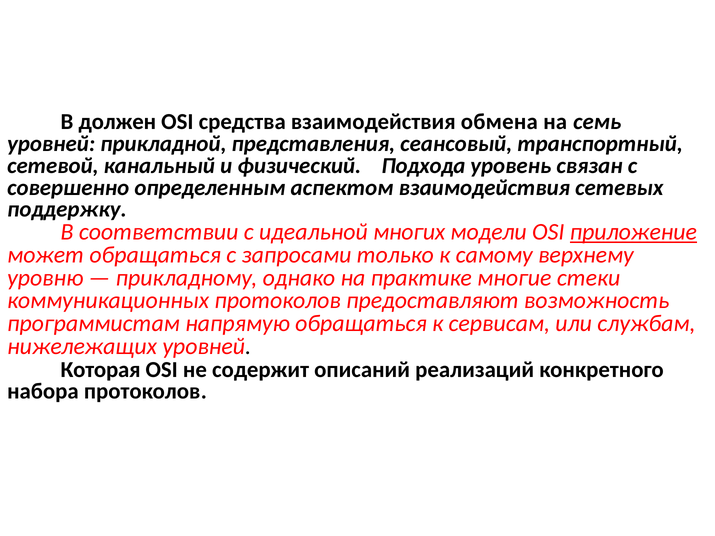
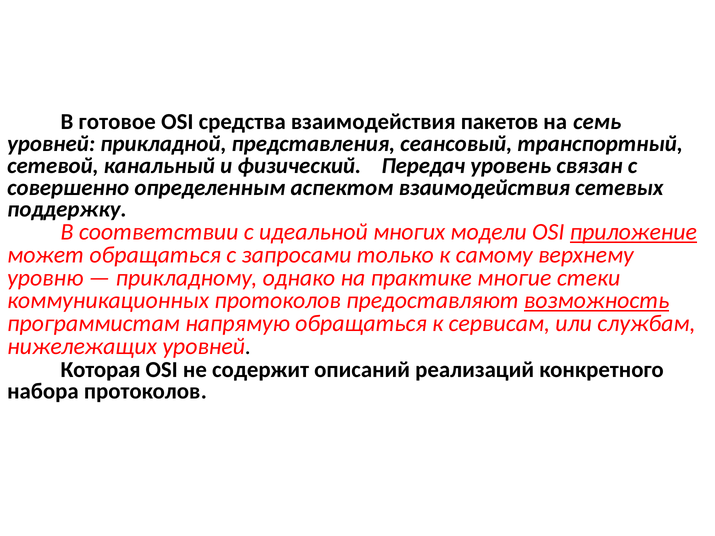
должен: должен -> готовое
обмена: обмена -> пакетов
Подхода: Подхода -> Передач
возможность underline: none -> present
